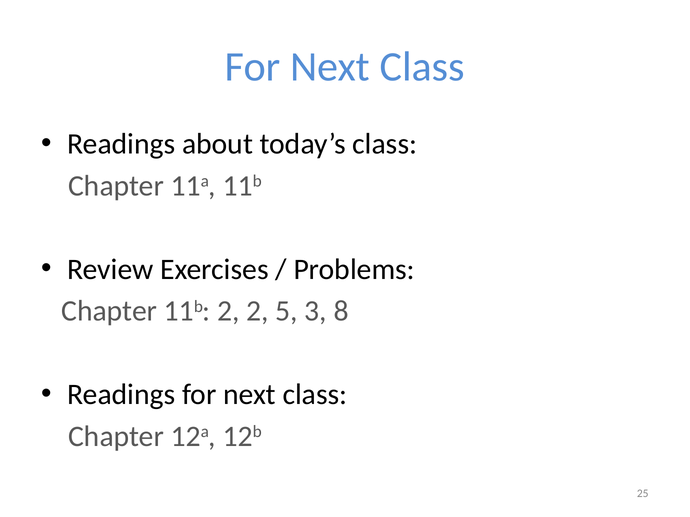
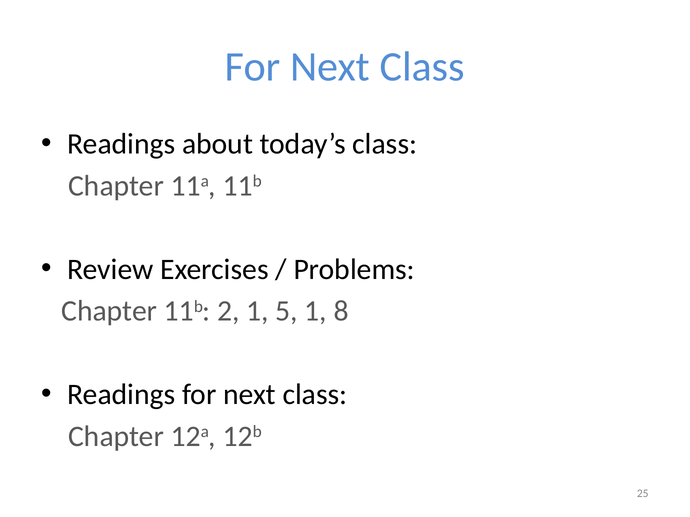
2 2: 2 -> 1
5 3: 3 -> 1
